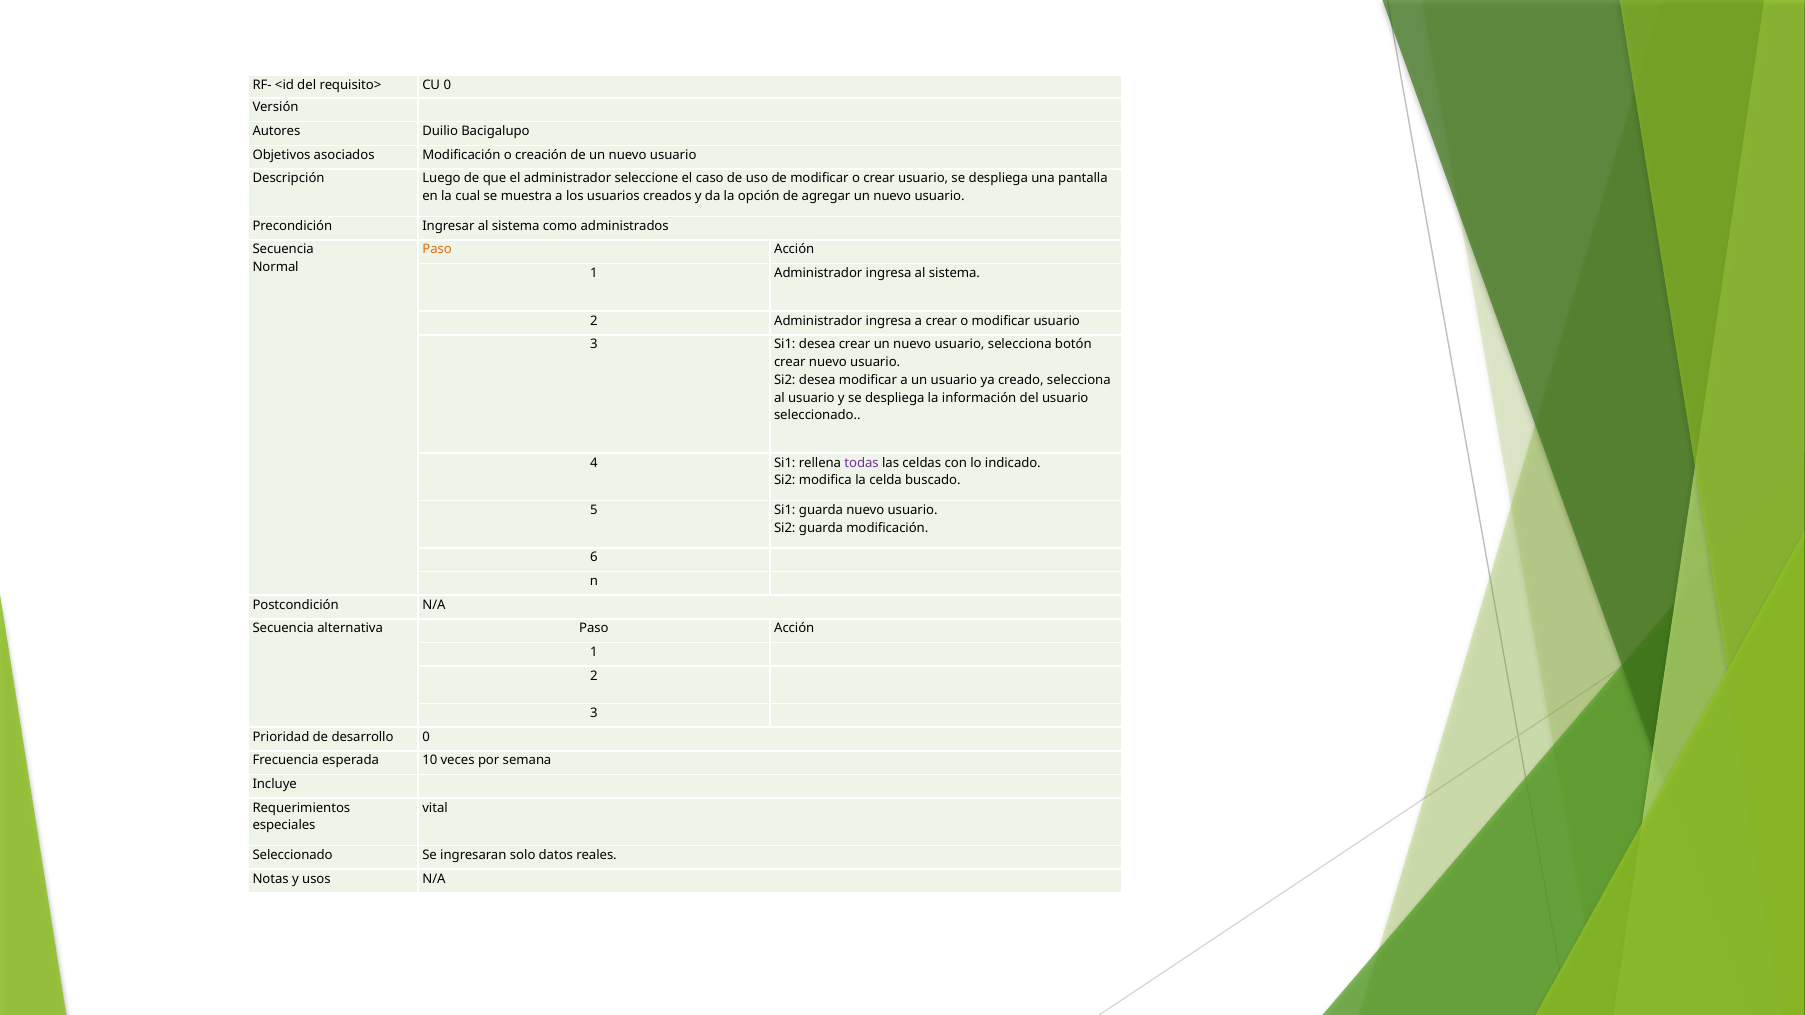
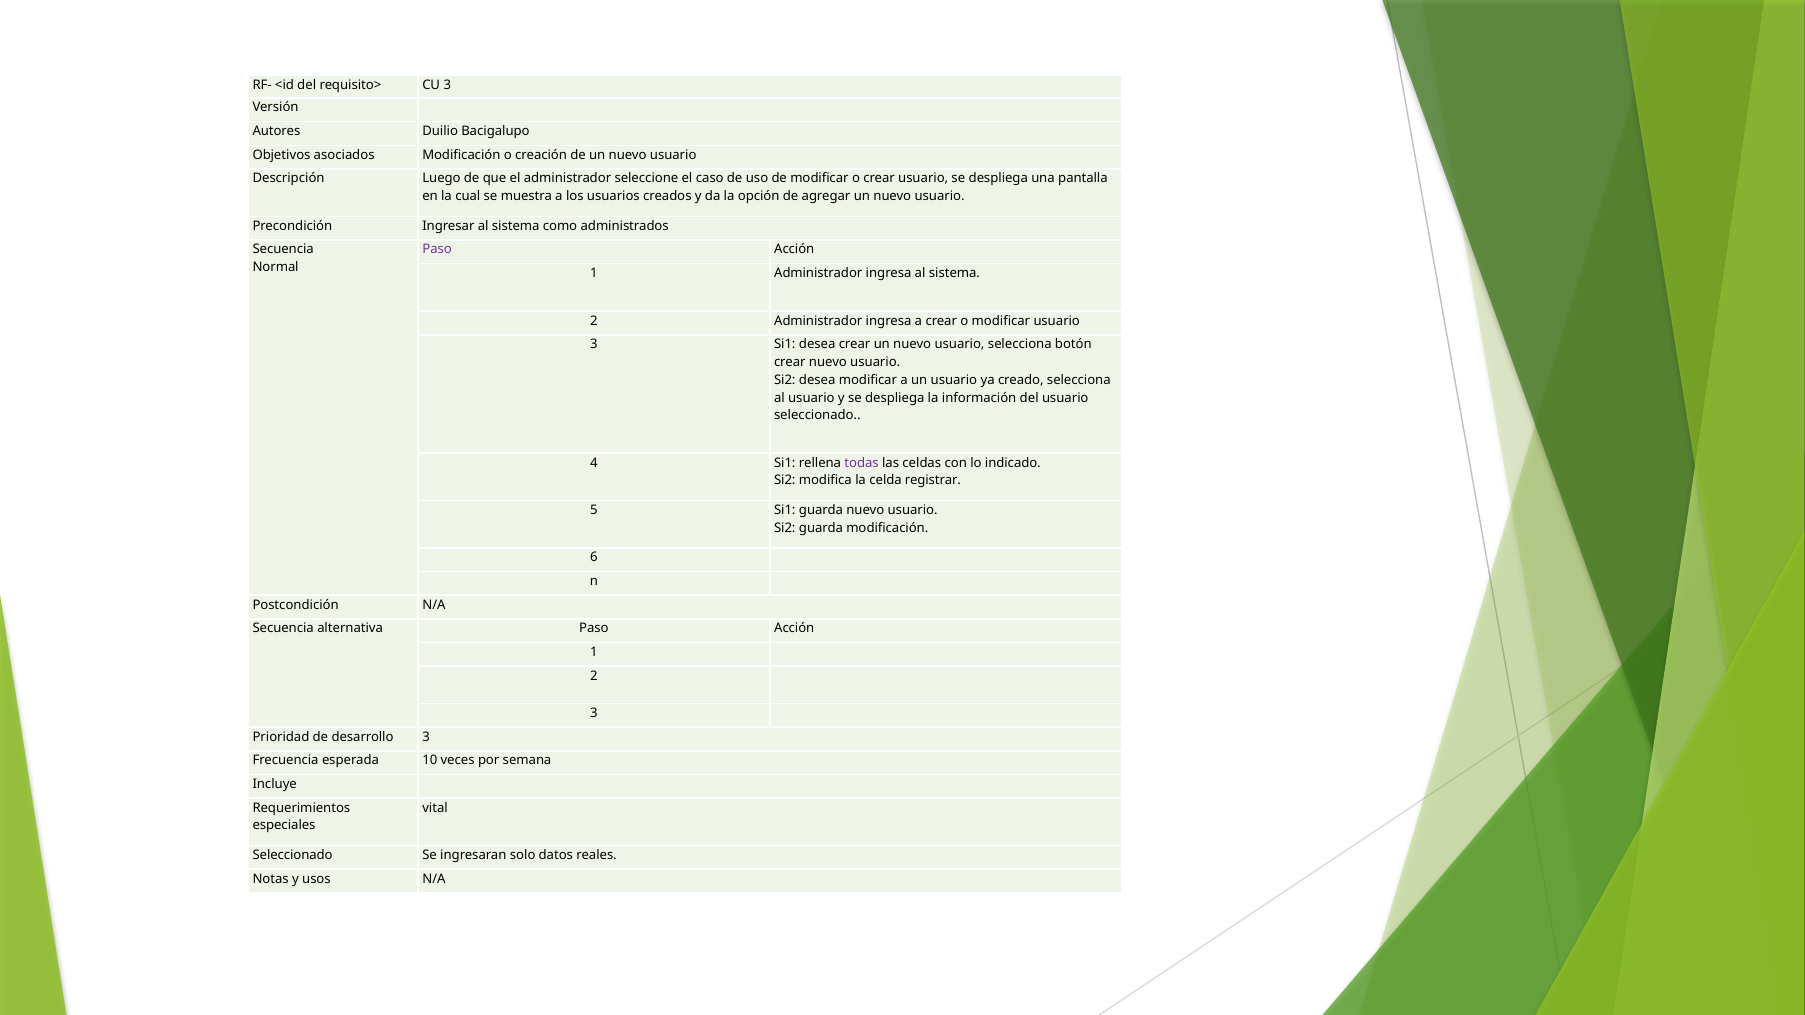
CU 0: 0 -> 3
Paso at (437, 250) colour: orange -> purple
buscado: buscado -> registrar
desarrollo 0: 0 -> 3
